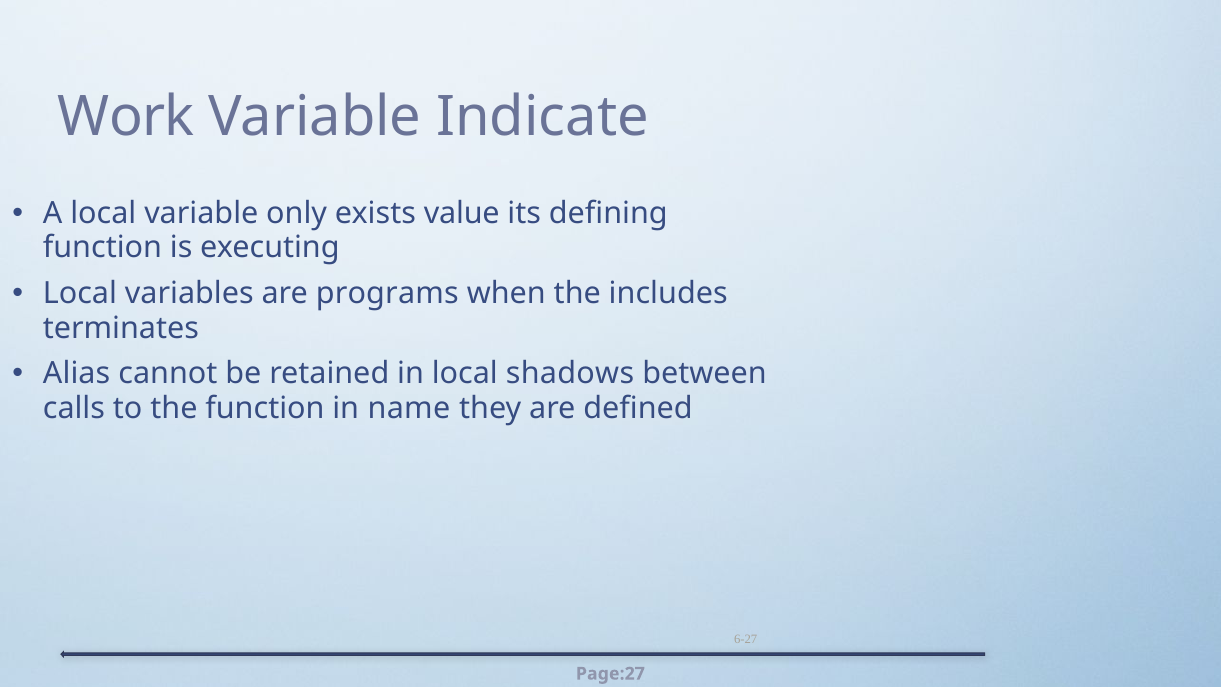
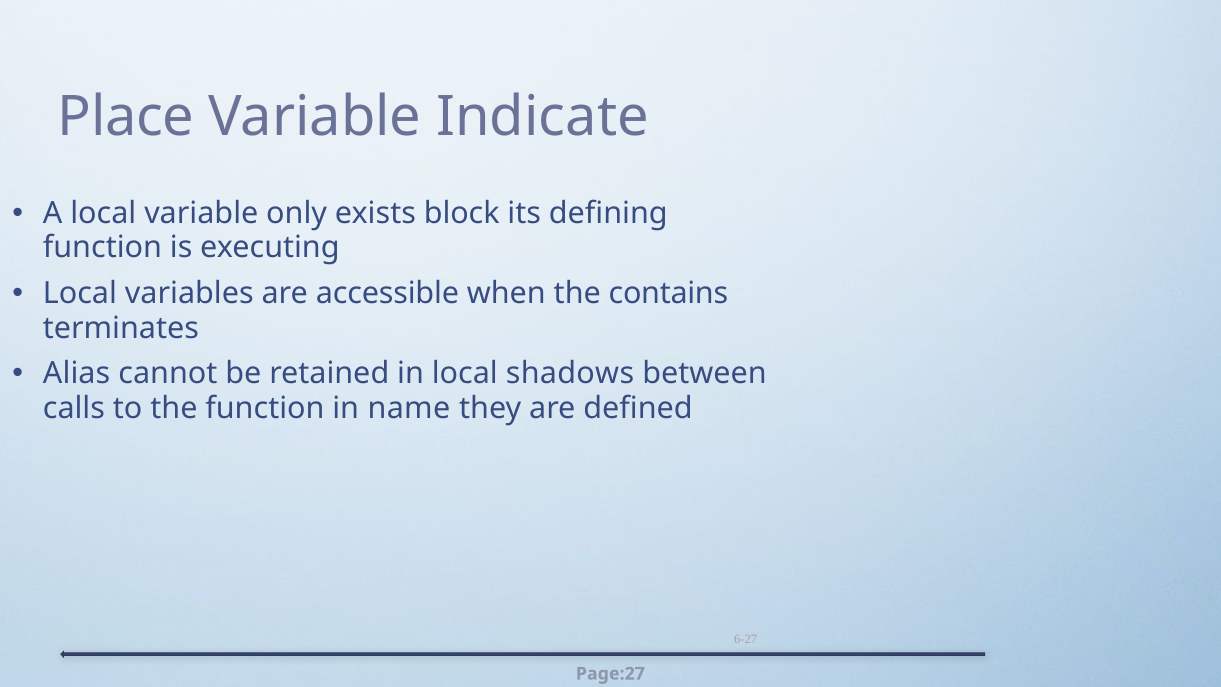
Work: Work -> Place
value: value -> block
programs: programs -> accessible
includes: includes -> contains
